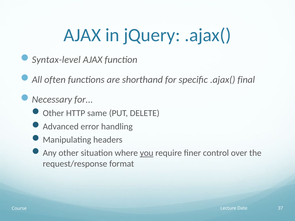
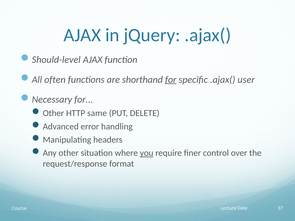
Syntax-level: Syntax-level -> Should-level
for at (171, 80) underline: none -> present
final: final -> user
